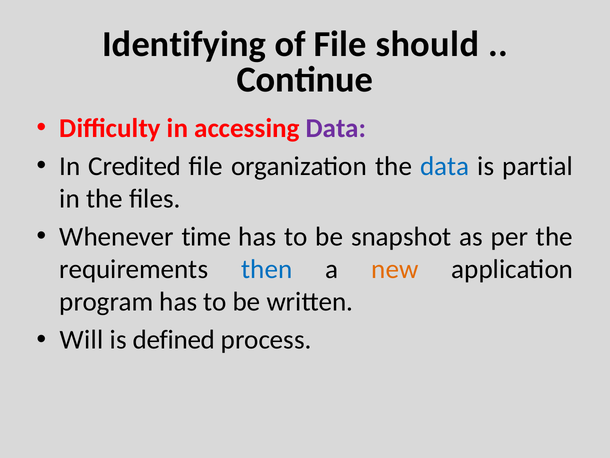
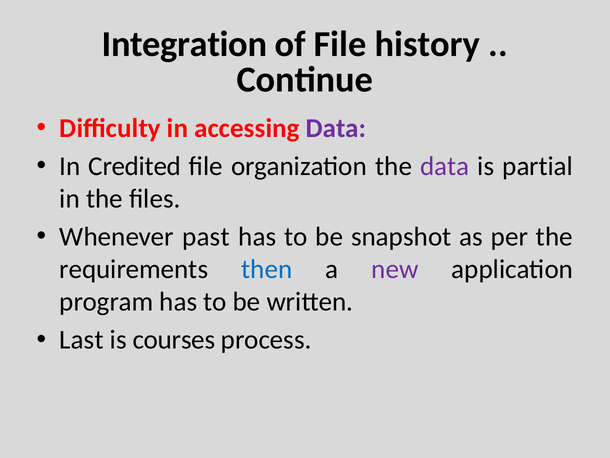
Identifying: Identifying -> Integration
should: should -> history
data at (445, 166) colour: blue -> purple
time: time -> past
new colour: orange -> purple
Will: Will -> Last
defined: defined -> courses
